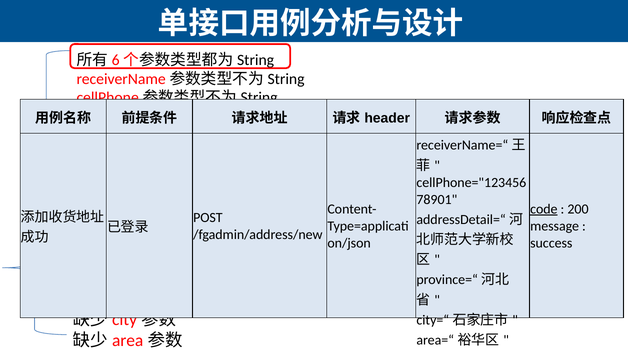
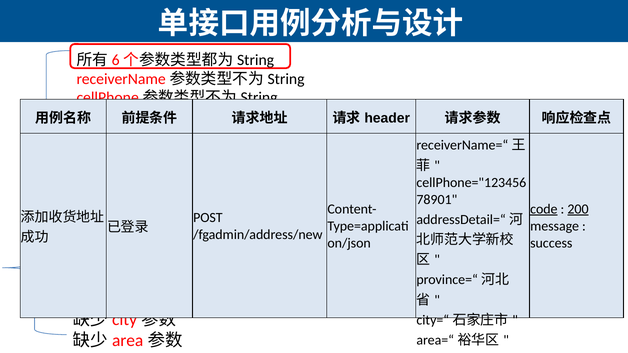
200 underline: none -> present
